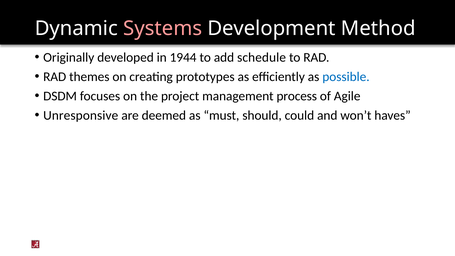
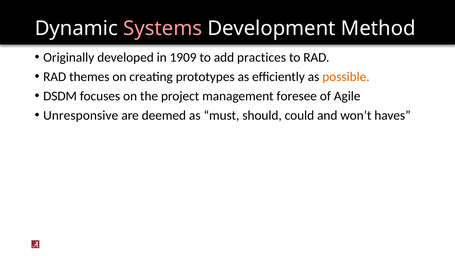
1944: 1944 -> 1909
schedule: schedule -> practices
possible colour: blue -> orange
process: process -> foresee
